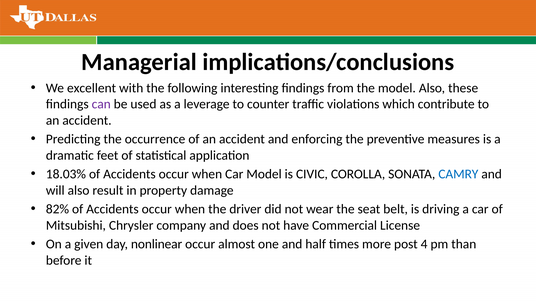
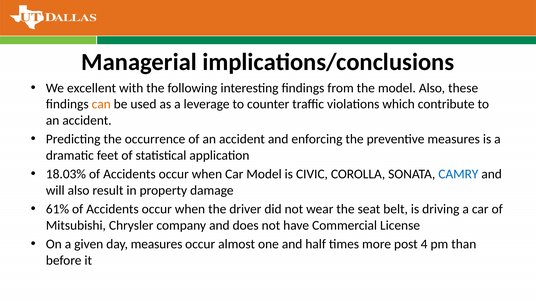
can colour: purple -> orange
82%: 82% -> 61%
day nonlinear: nonlinear -> measures
